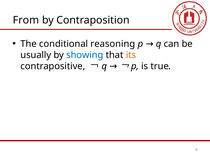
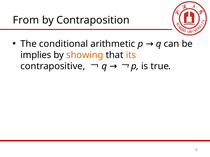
reasoning: reasoning -> arithmetic
usually: usually -> implies
showing colour: blue -> orange
